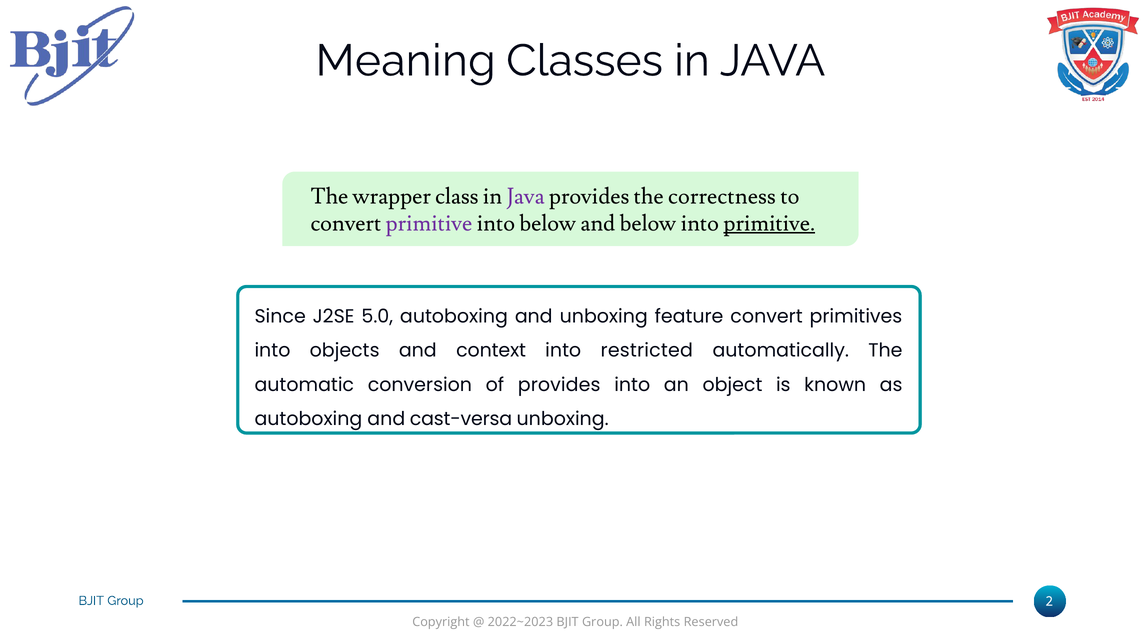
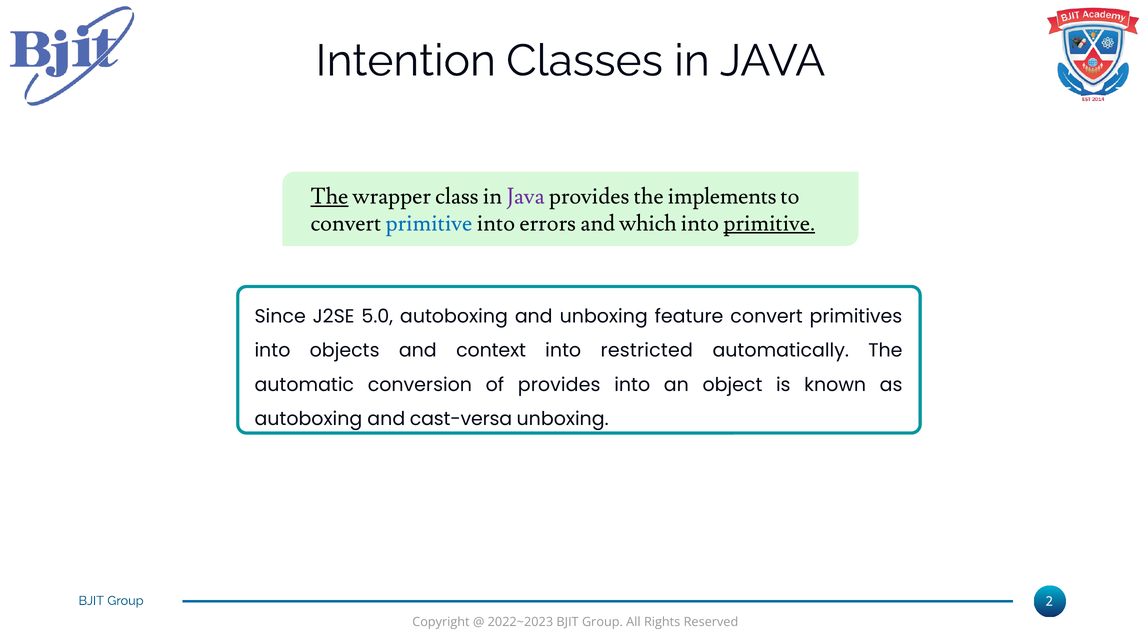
Meaning: Meaning -> Intention
The at (329, 197) underline: none -> present
correctness: correctness -> implements
primitive at (429, 223) colour: purple -> blue
into below: below -> errors
and below: below -> which
